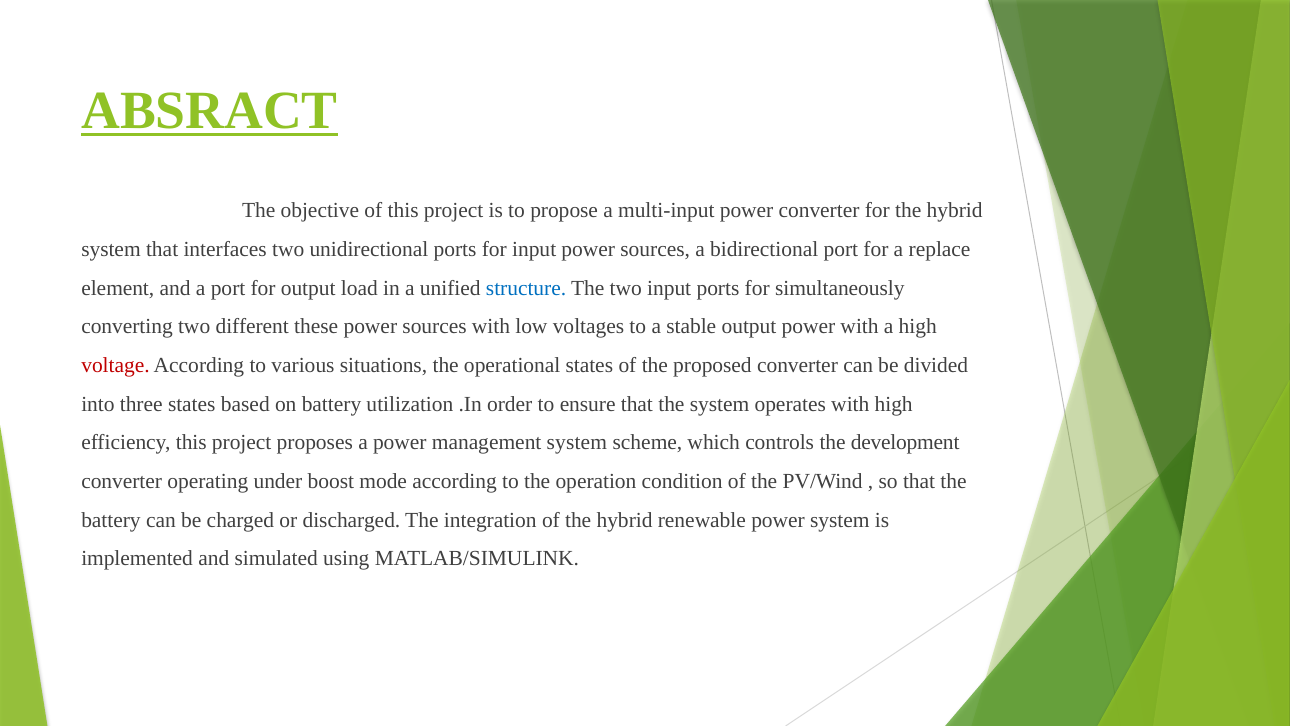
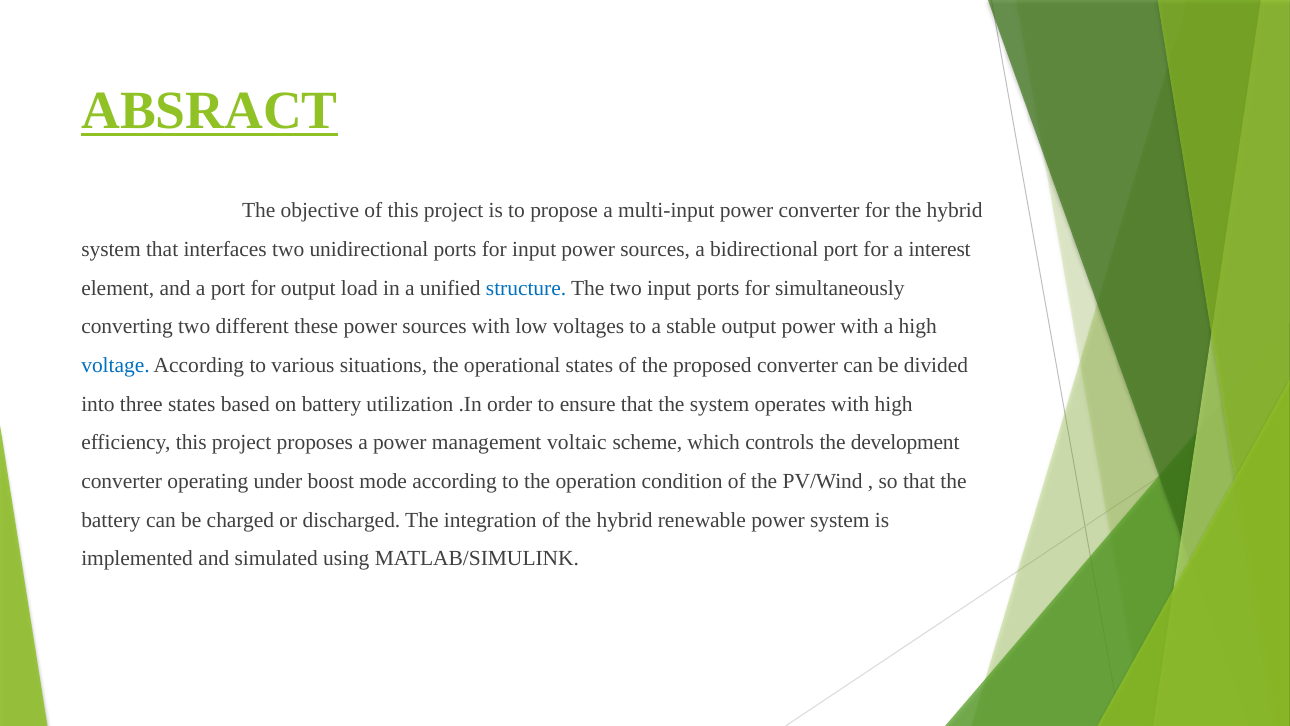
replace: replace -> interest
voltage colour: red -> blue
management system: system -> voltaic
